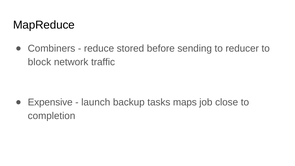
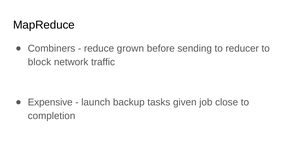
stored: stored -> grown
maps: maps -> given
